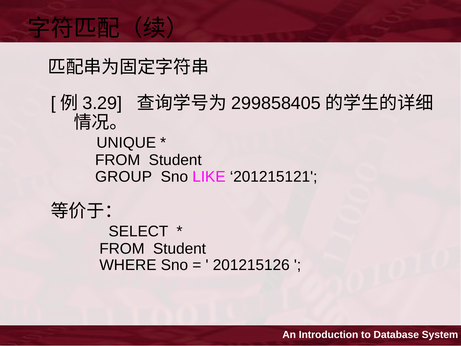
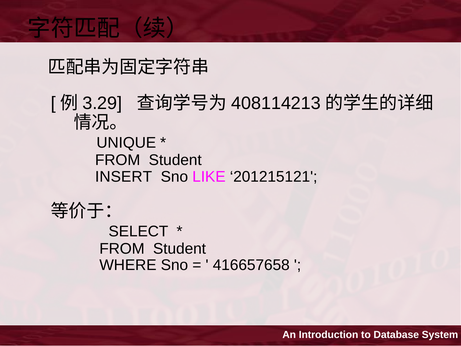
299858405: 299858405 -> 408114213
GROUP: GROUP -> INSERT
201215126: 201215126 -> 416657658
